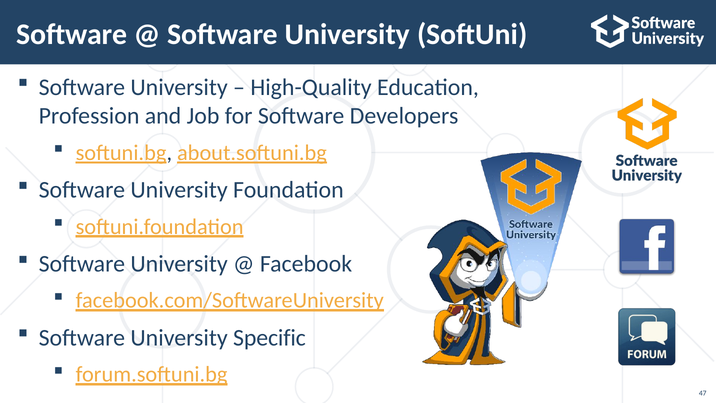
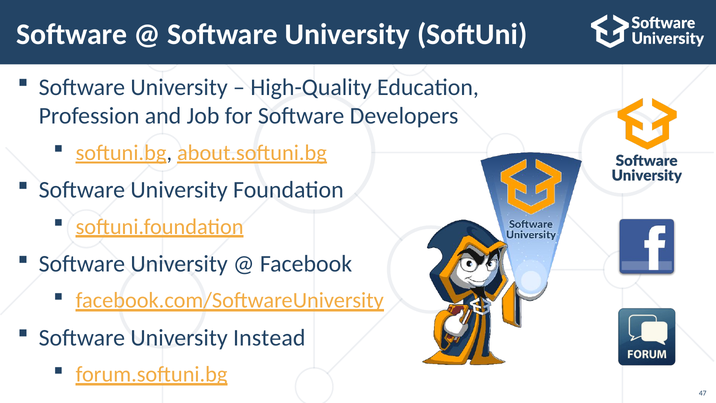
Specific: Specific -> Instead
